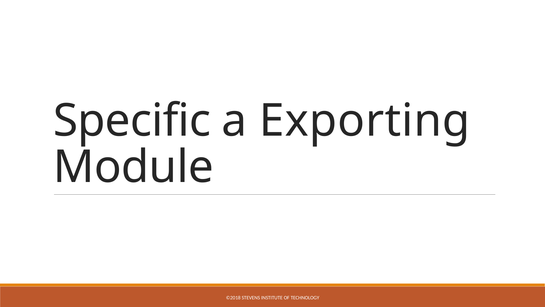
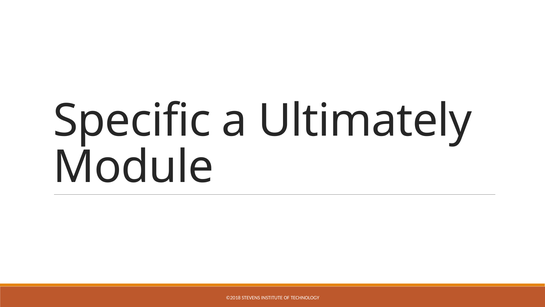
Exporting: Exporting -> Ultimately
